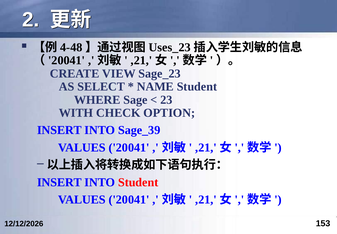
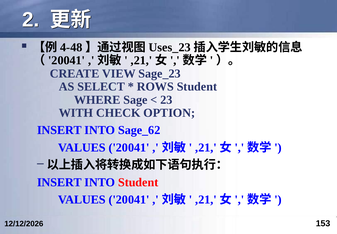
NAME: NAME -> ROWS
Sage_39: Sage_39 -> Sage_62
